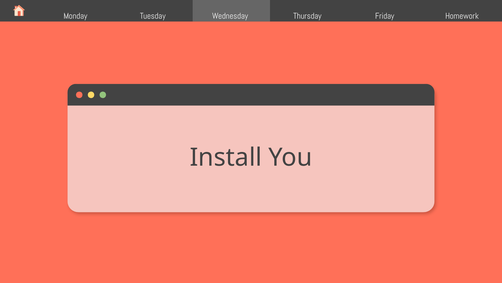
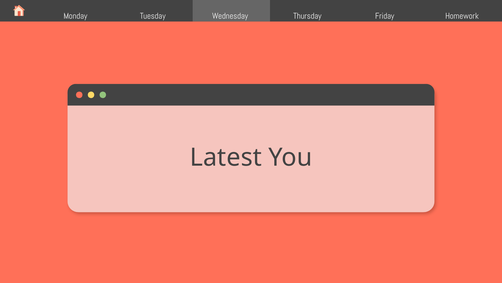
Install: Install -> Latest
